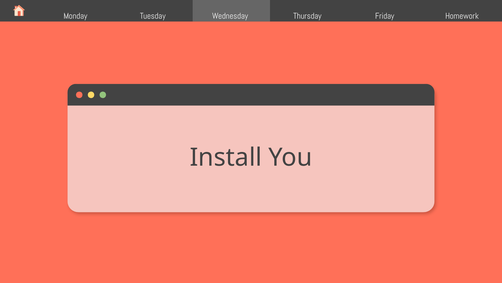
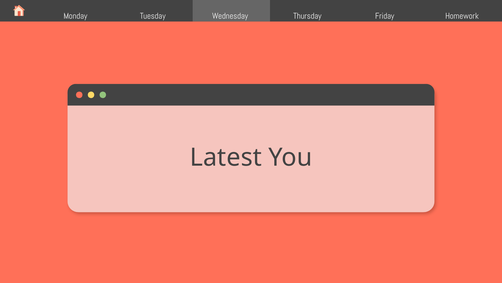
Install: Install -> Latest
